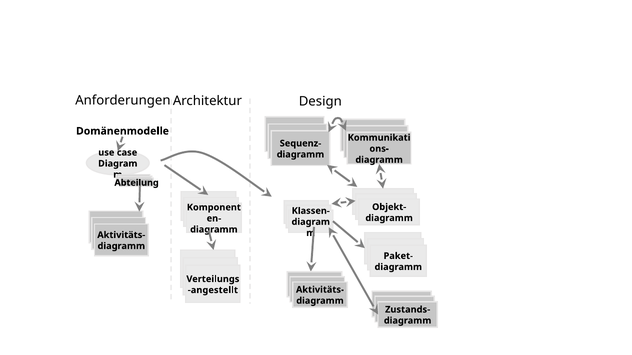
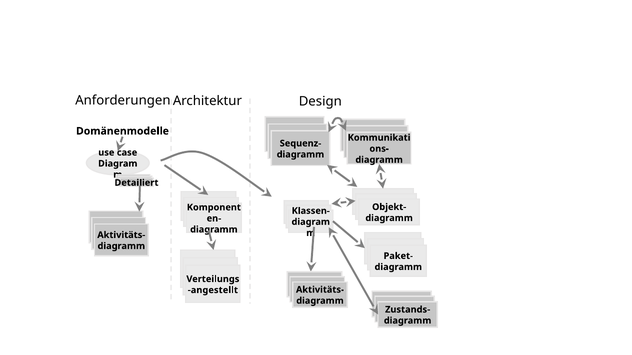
Abteilung: Abteilung -> Detailiert
